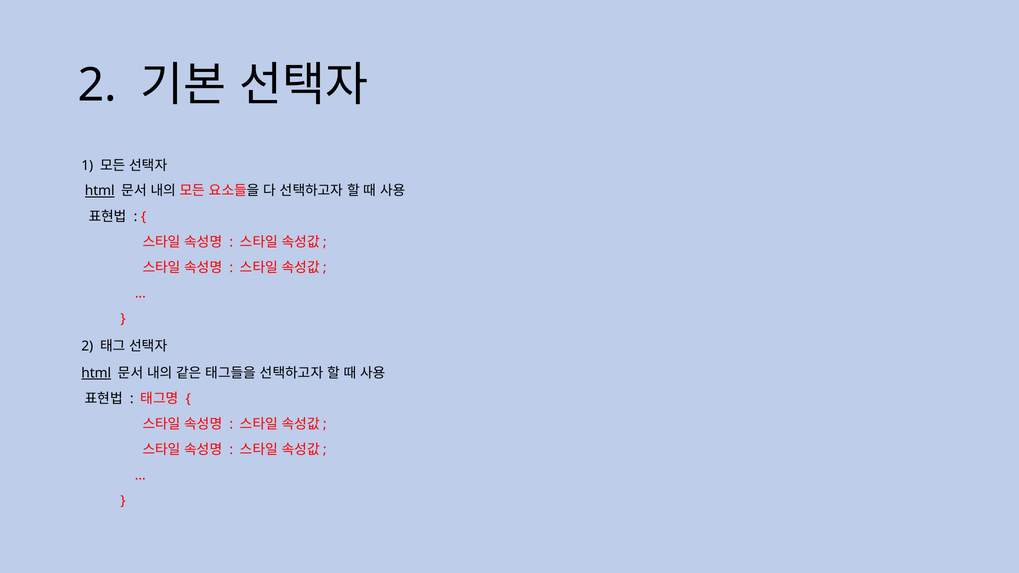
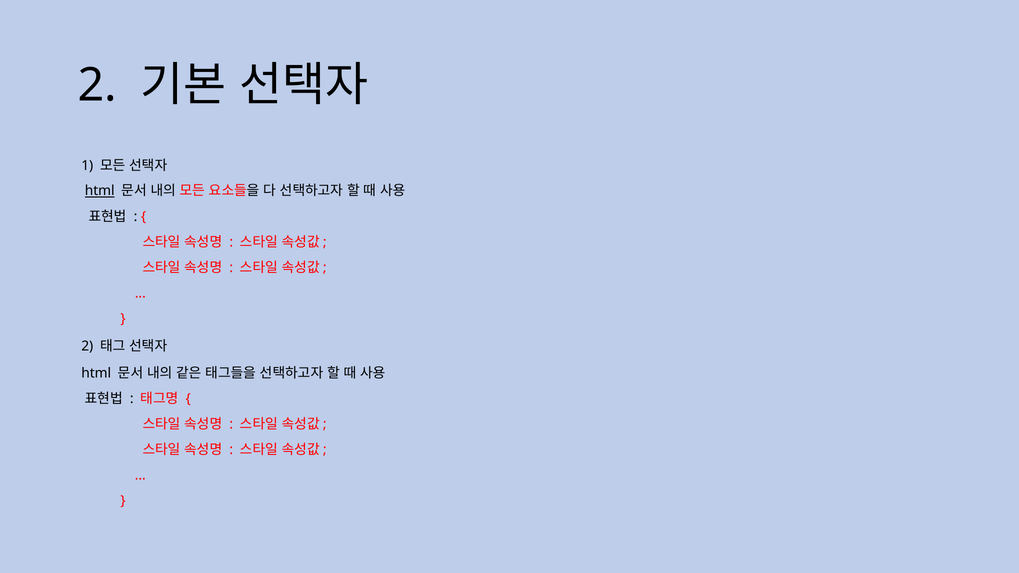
html at (96, 373) underline: present -> none
